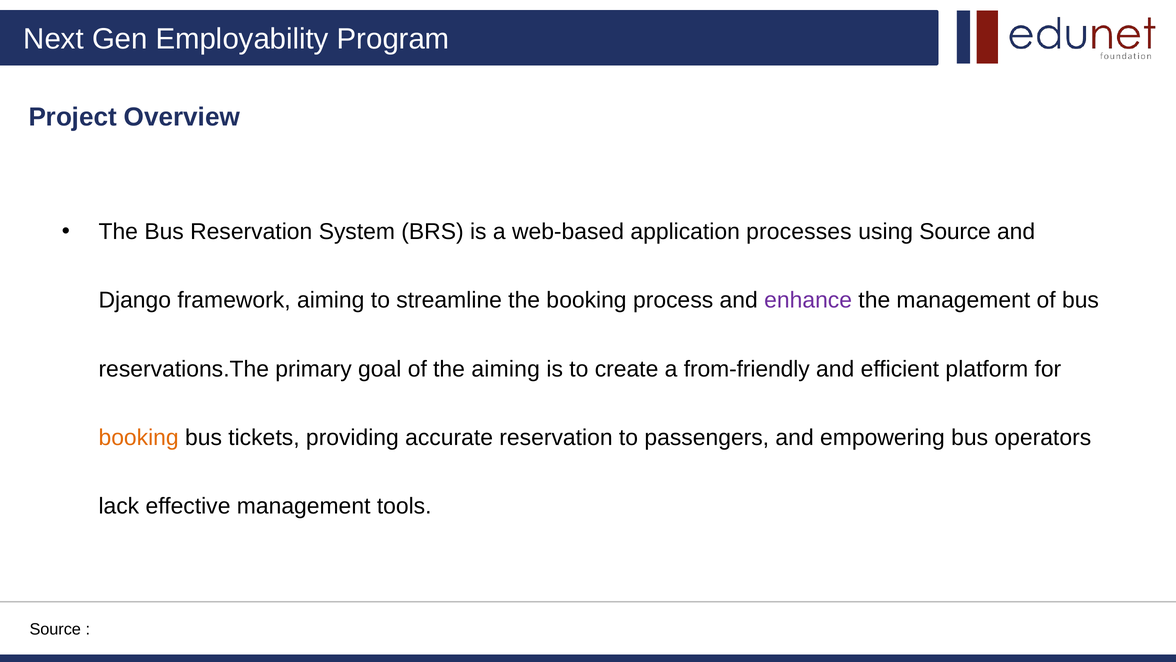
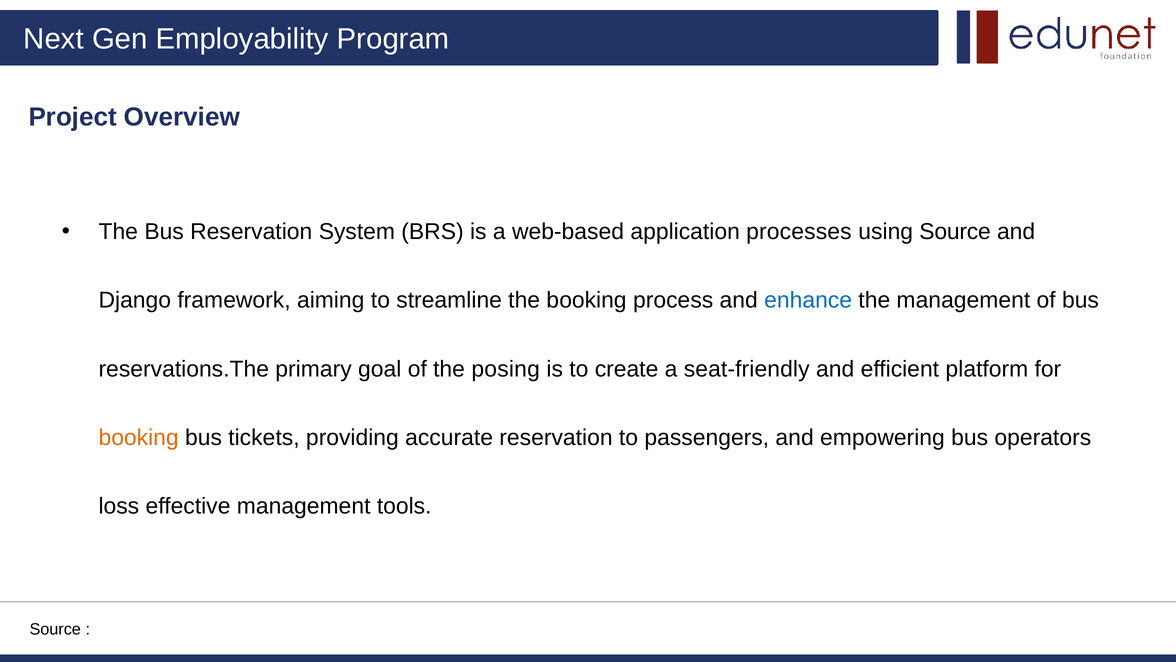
enhance colour: purple -> blue
the aiming: aiming -> posing
from-friendly: from-friendly -> seat-friendly
lack: lack -> loss
